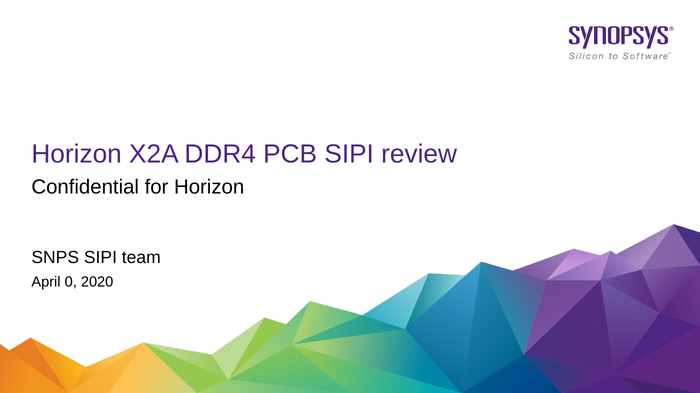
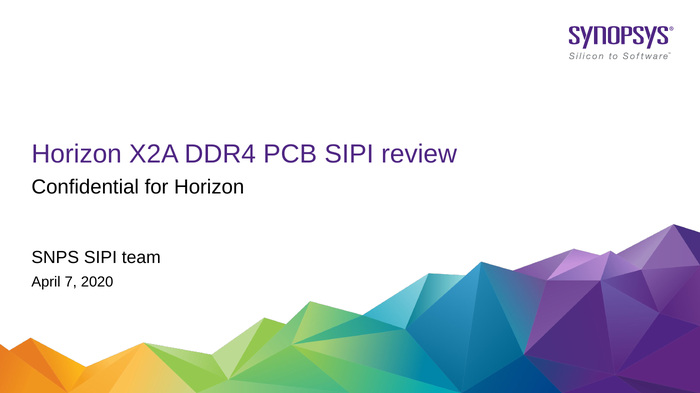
0: 0 -> 7
